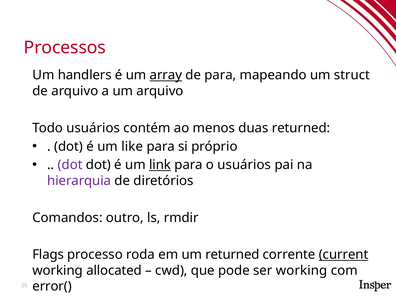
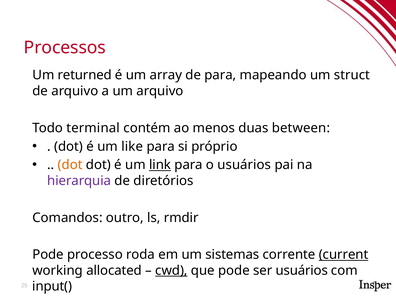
handlers: handlers -> returned
array underline: present -> none
Todo usuários: usuários -> terminal
duas returned: returned -> between
dot at (70, 165) colour: purple -> orange
Flags at (48, 255): Flags -> Pode
um returned: returned -> sistemas
cwd underline: none -> present
ser working: working -> usuários
error(: error( -> input(
